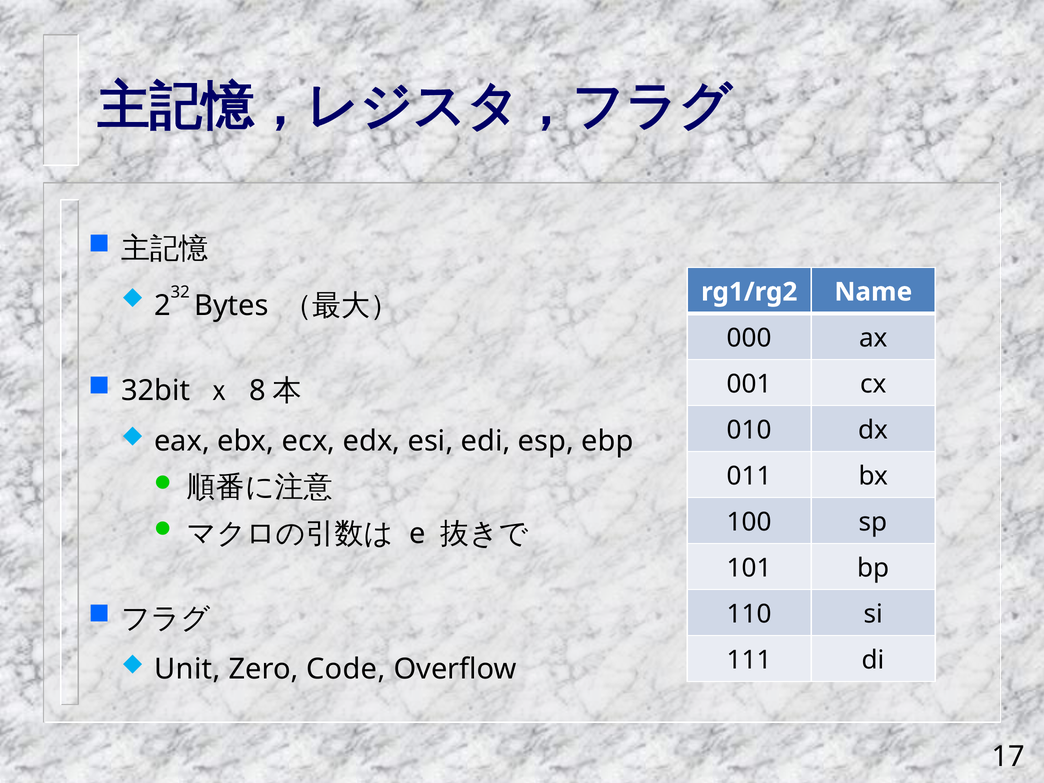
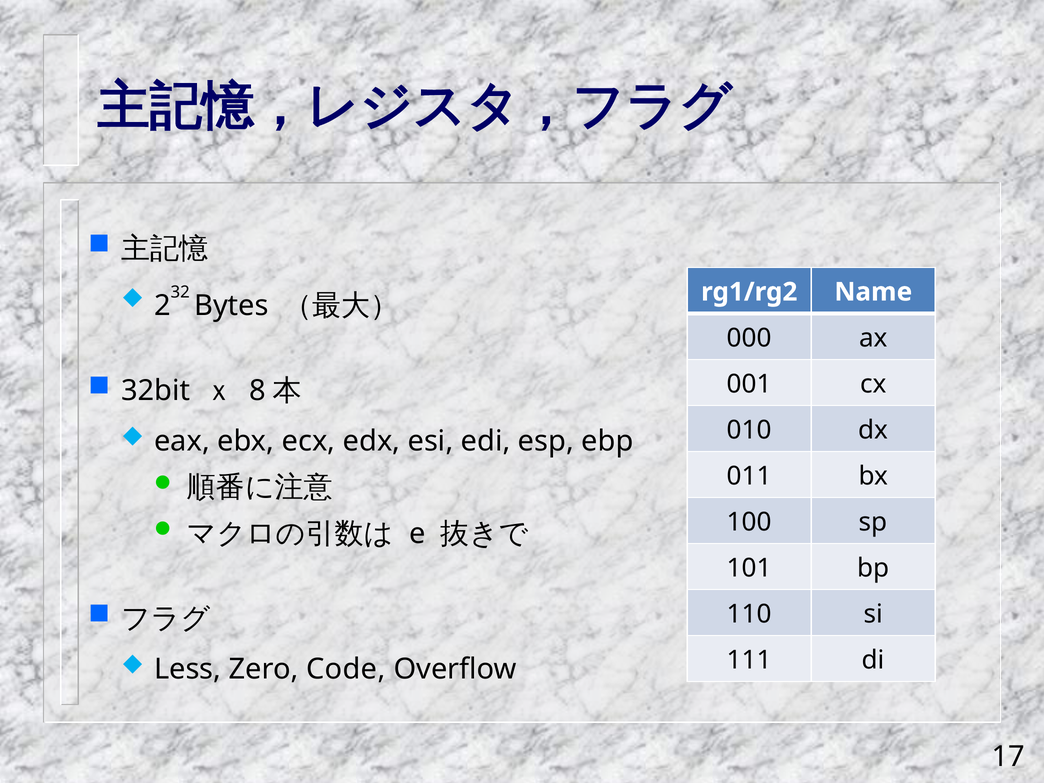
Unit: Unit -> Less
